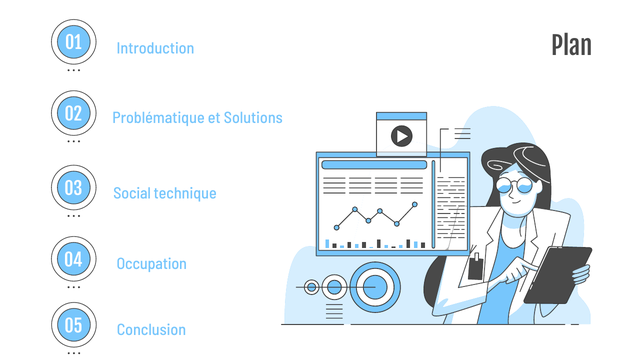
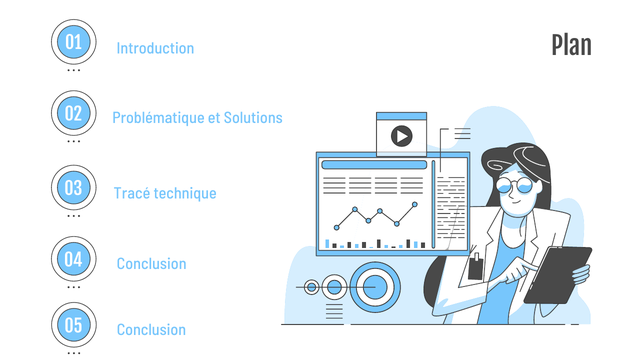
Social: Social -> Tracé
Occupation at (152, 264): Occupation -> Conclusion
